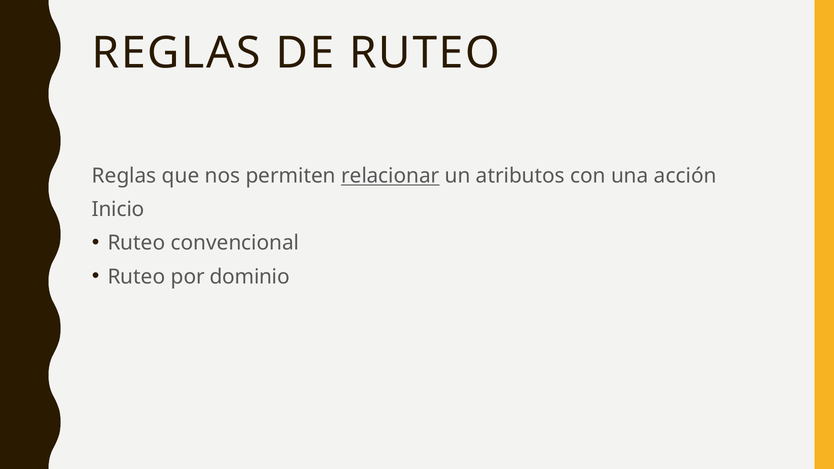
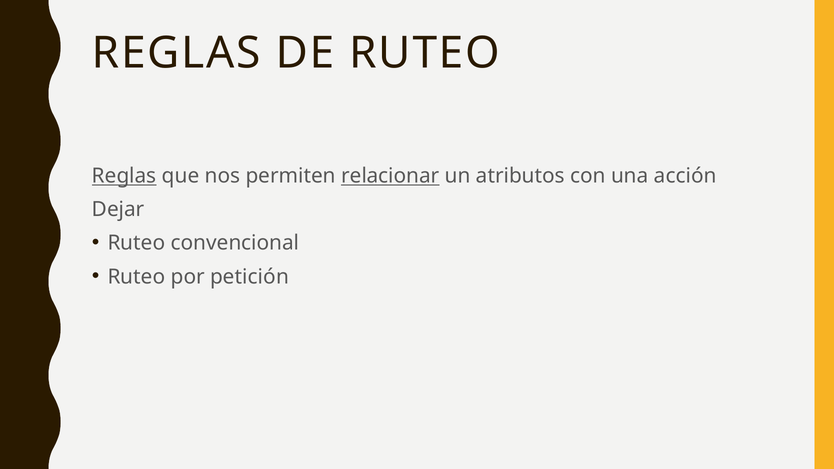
Reglas at (124, 176) underline: none -> present
Inicio: Inicio -> Dejar
dominio: dominio -> petición
